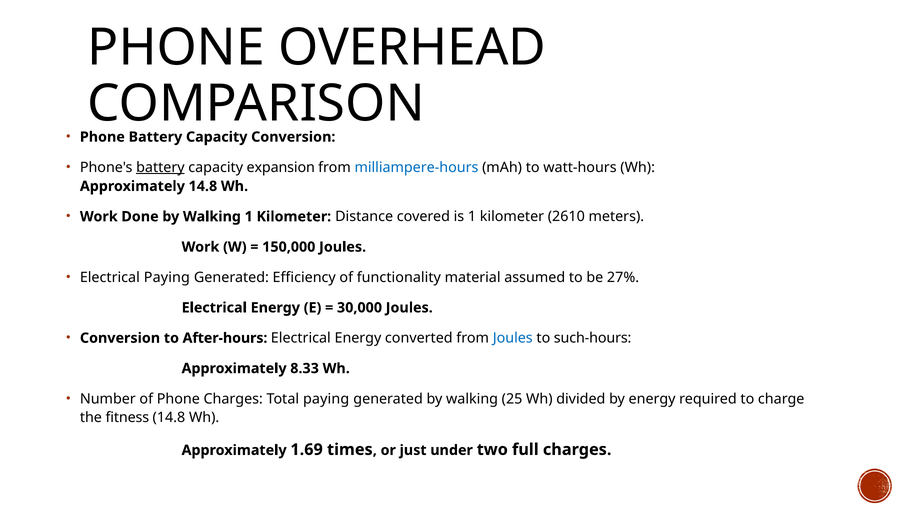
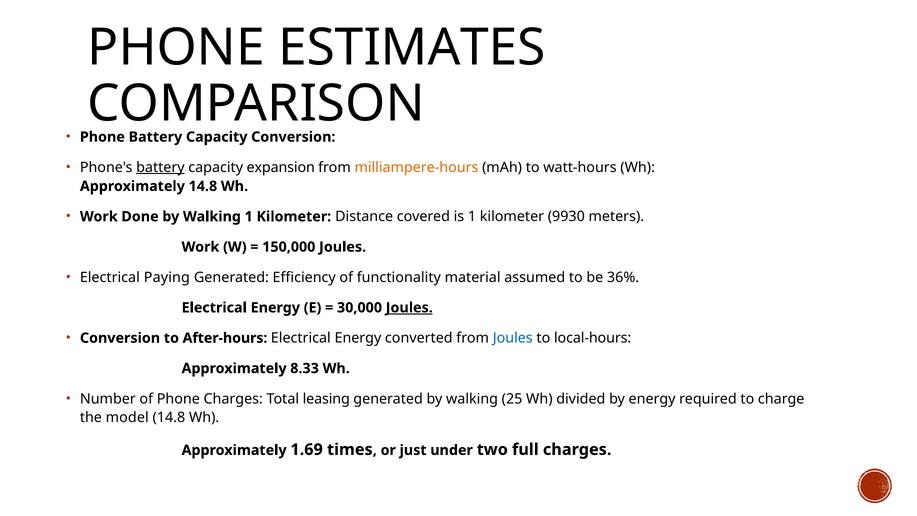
OVERHEAD: OVERHEAD -> ESTIMATES
milliampere-hours colour: blue -> orange
2610: 2610 -> 9930
27%: 27% -> 36%
Joules at (409, 308) underline: none -> present
such-hours: such-hours -> local-hours
Total paying: paying -> leasing
fitness: fitness -> model
